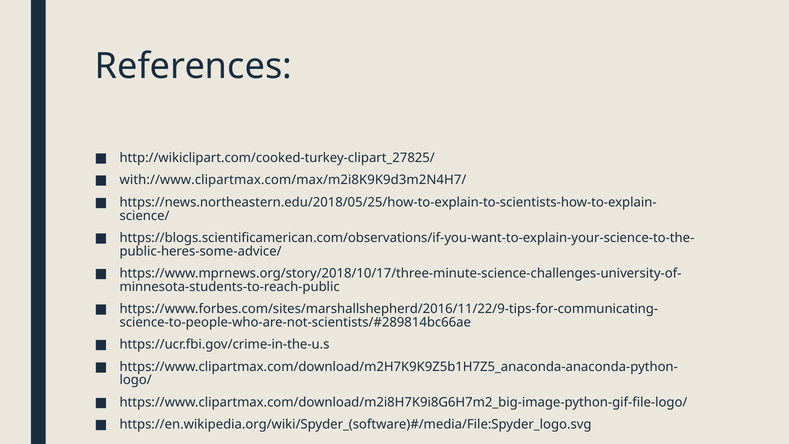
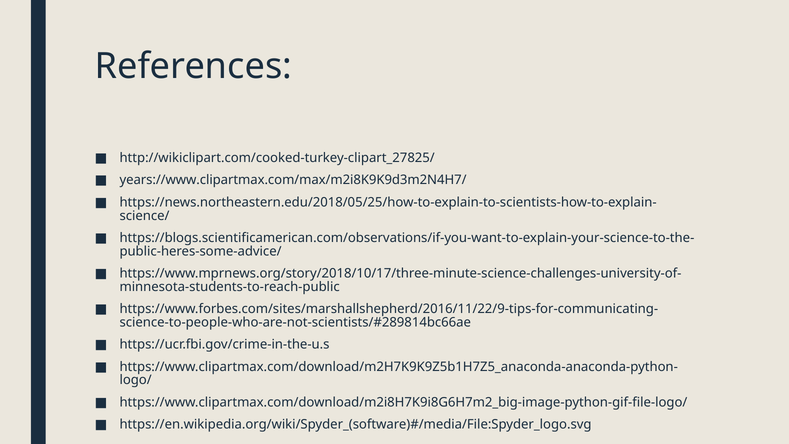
with://www.clipartmax.com/max/m2i8K9K9d3m2N4H7/: with://www.clipartmax.com/max/m2i8K9K9d3m2N4H7/ -> years://www.clipartmax.com/max/m2i8K9K9d3m2N4H7/
